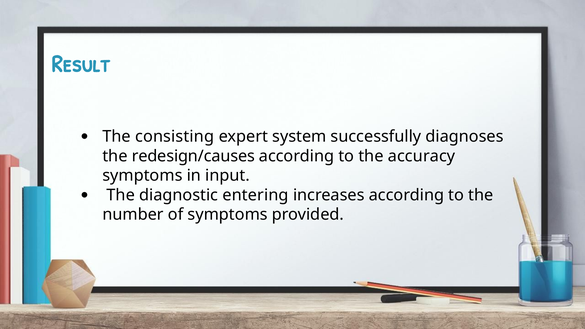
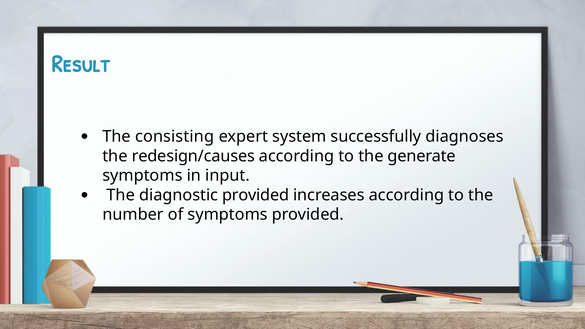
accuracy: accuracy -> generate
diagnostic entering: entering -> provided
